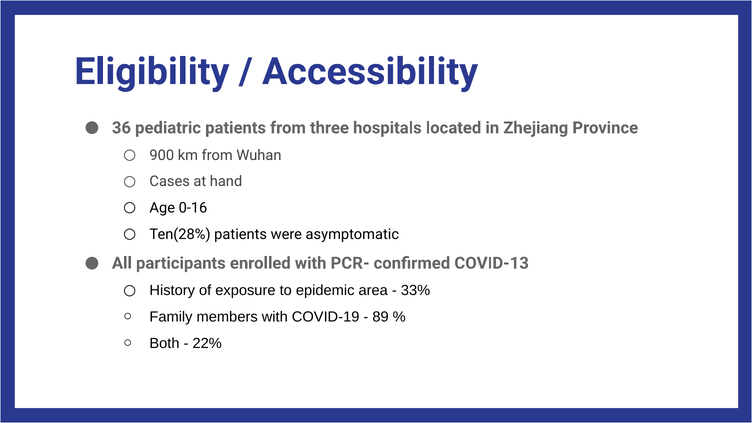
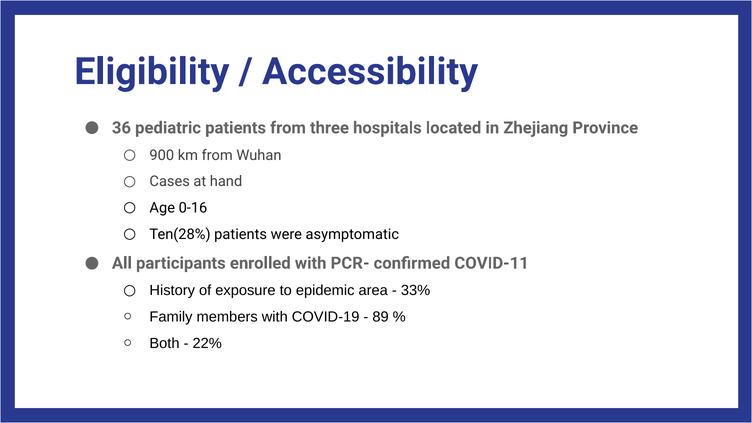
COVID-13: COVID-13 -> COVID-11
